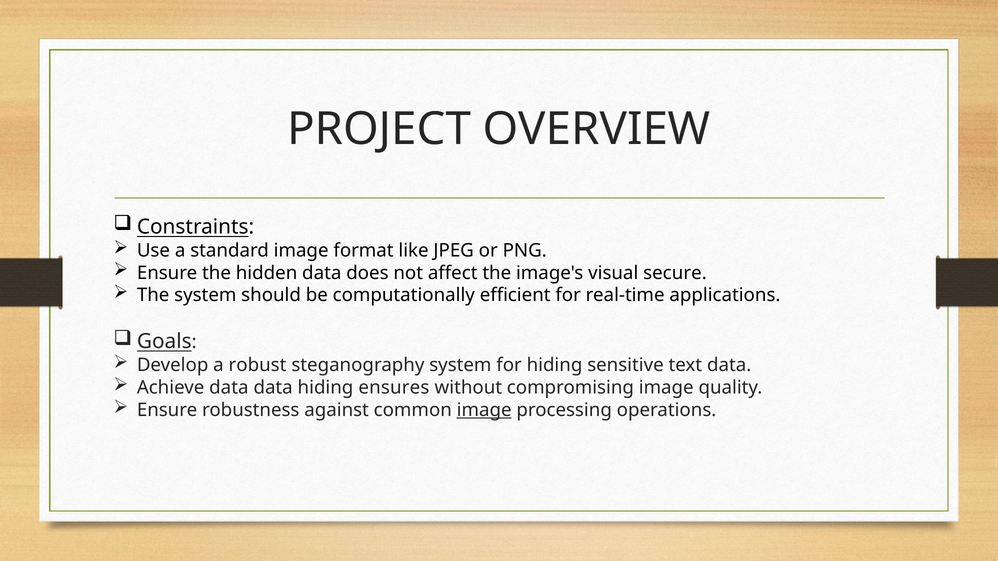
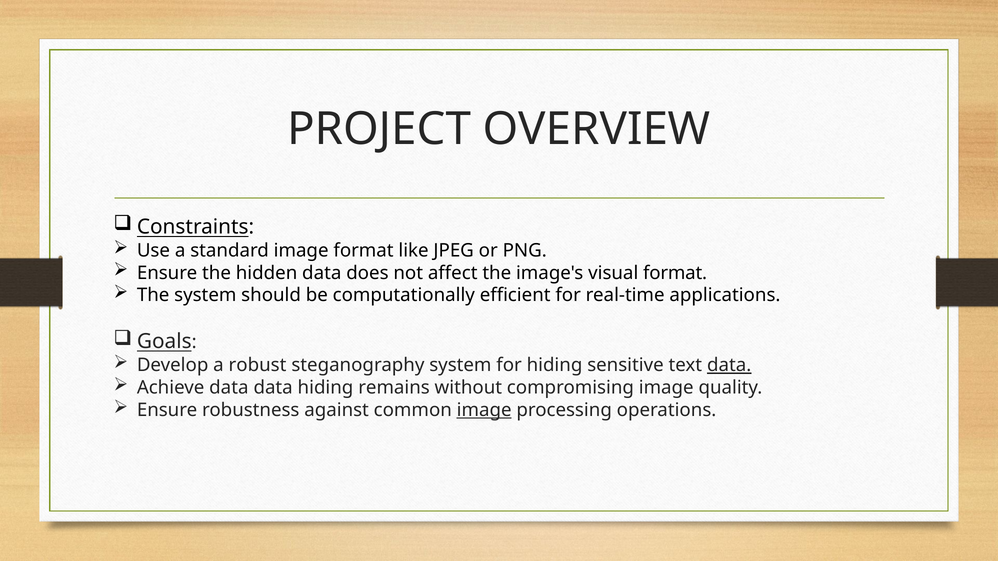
visual secure: secure -> format
data at (729, 365) underline: none -> present
ensures: ensures -> remains
